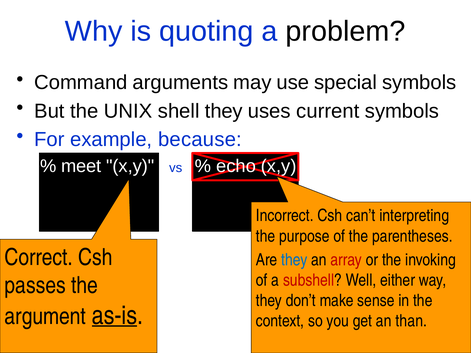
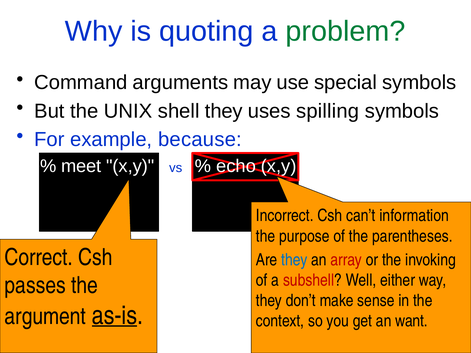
problem colour: black -> green
current: current -> spilling
interpreting: interpreting -> information
than: than -> want
